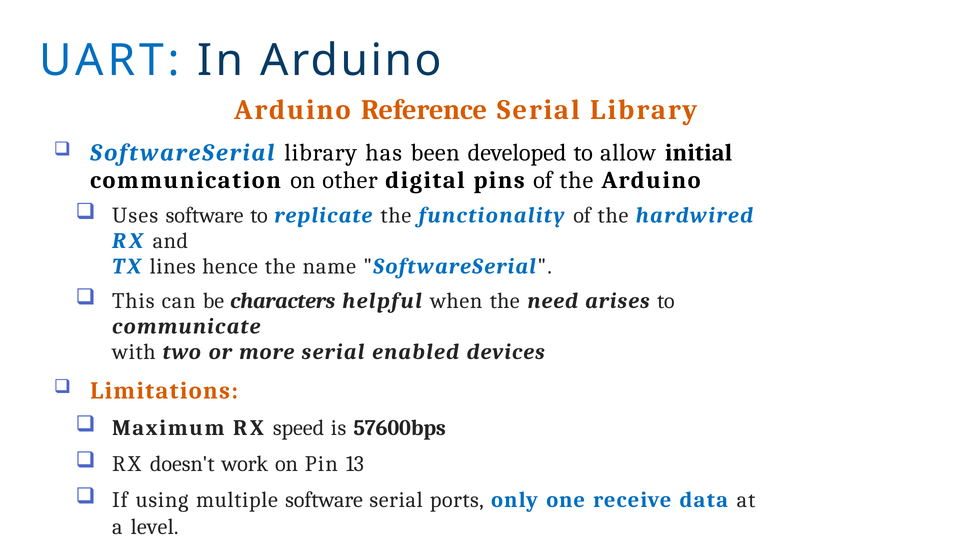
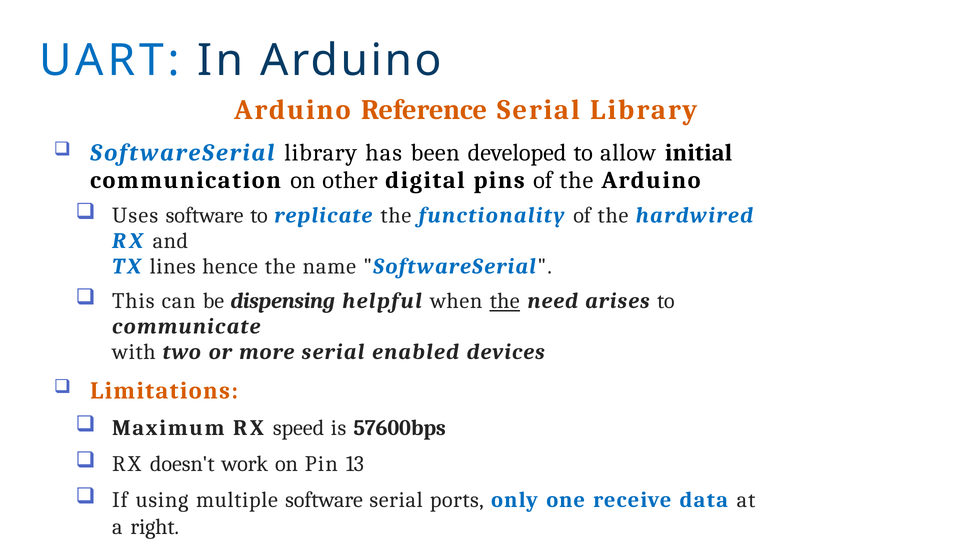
characters: characters -> dispensing
the at (505, 301) underline: none -> present
level: level -> right
